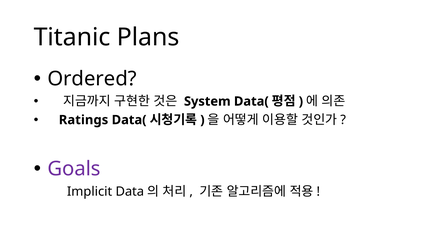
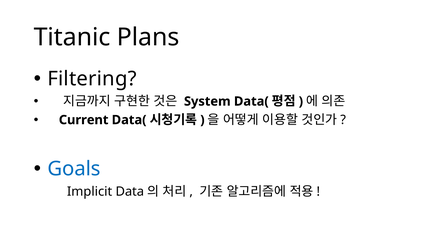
Ordered: Ordered -> Filtering
Ratings: Ratings -> Current
Goals colour: purple -> blue
